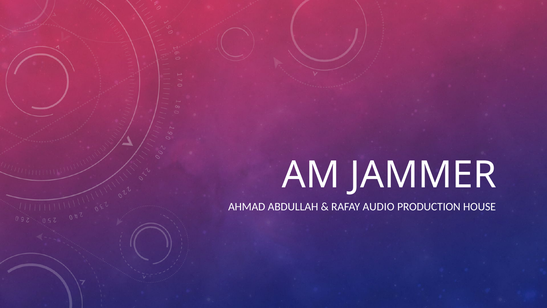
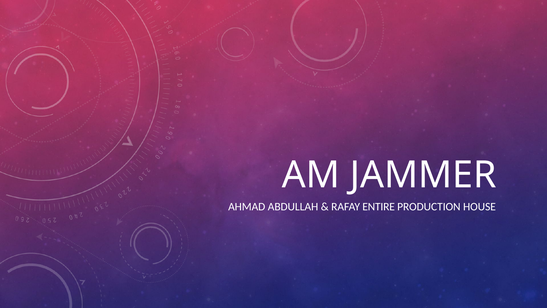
AUDIO: AUDIO -> ENTIRE
